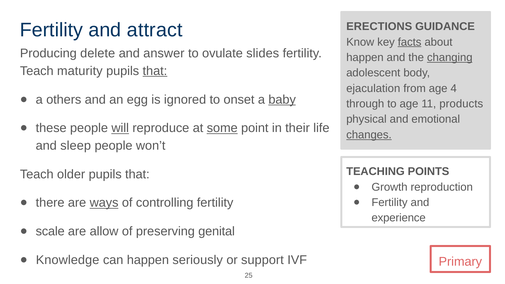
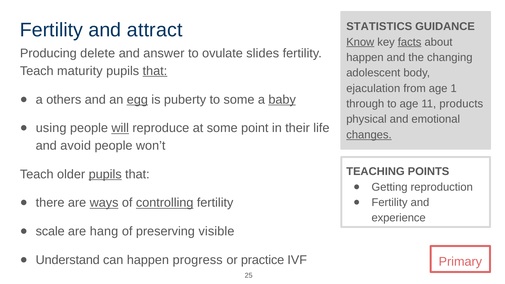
ERECTIONS: ERECTIONS -> STATISTICS
Know underline: none -> present
changing underline: present -> none
4: 4 -> 1
egg underline: none -> present
ignored: ignored -> puberty
to onset: onset -> some
these: these -> using
some at (222, 128) underline: present -> none
sleep: sleep -> avoid
pupils at (105, 174) underline: none -> present
Growth: Growth -> Getting
controlling underline: none -> present
allow: allow -> hang
genital: genital -> visible
Knowledge: Knowledge -> Understand
seriously: seriously -> progress
support: support -> practice
